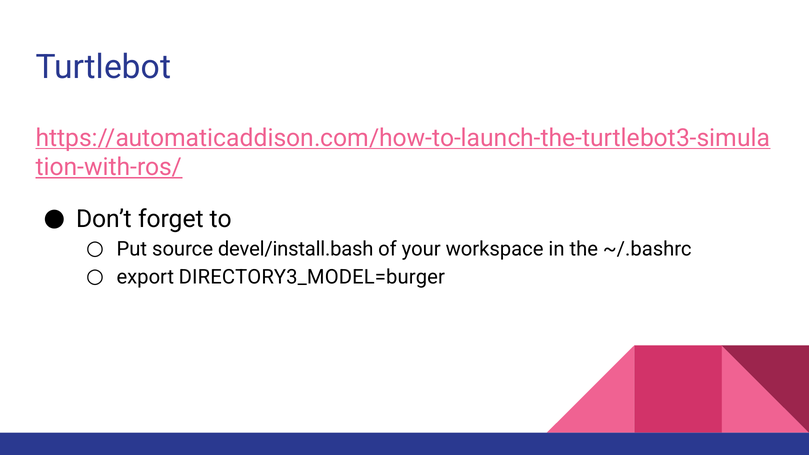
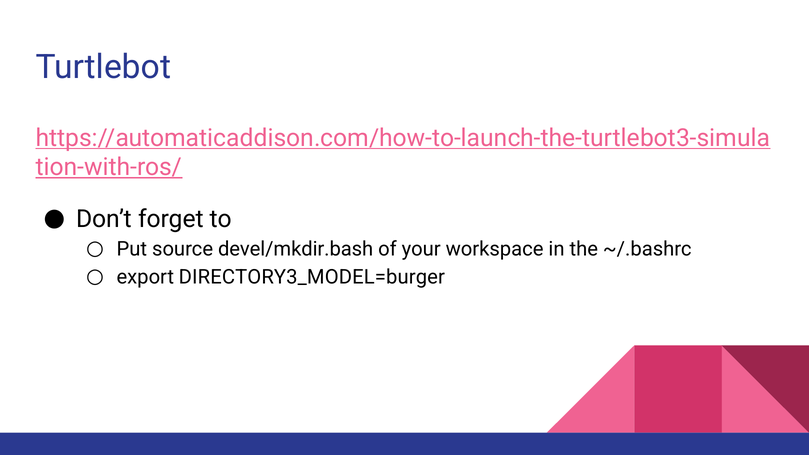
devel/install.bash: devel/install.bash -> devel/mkdir.bash
